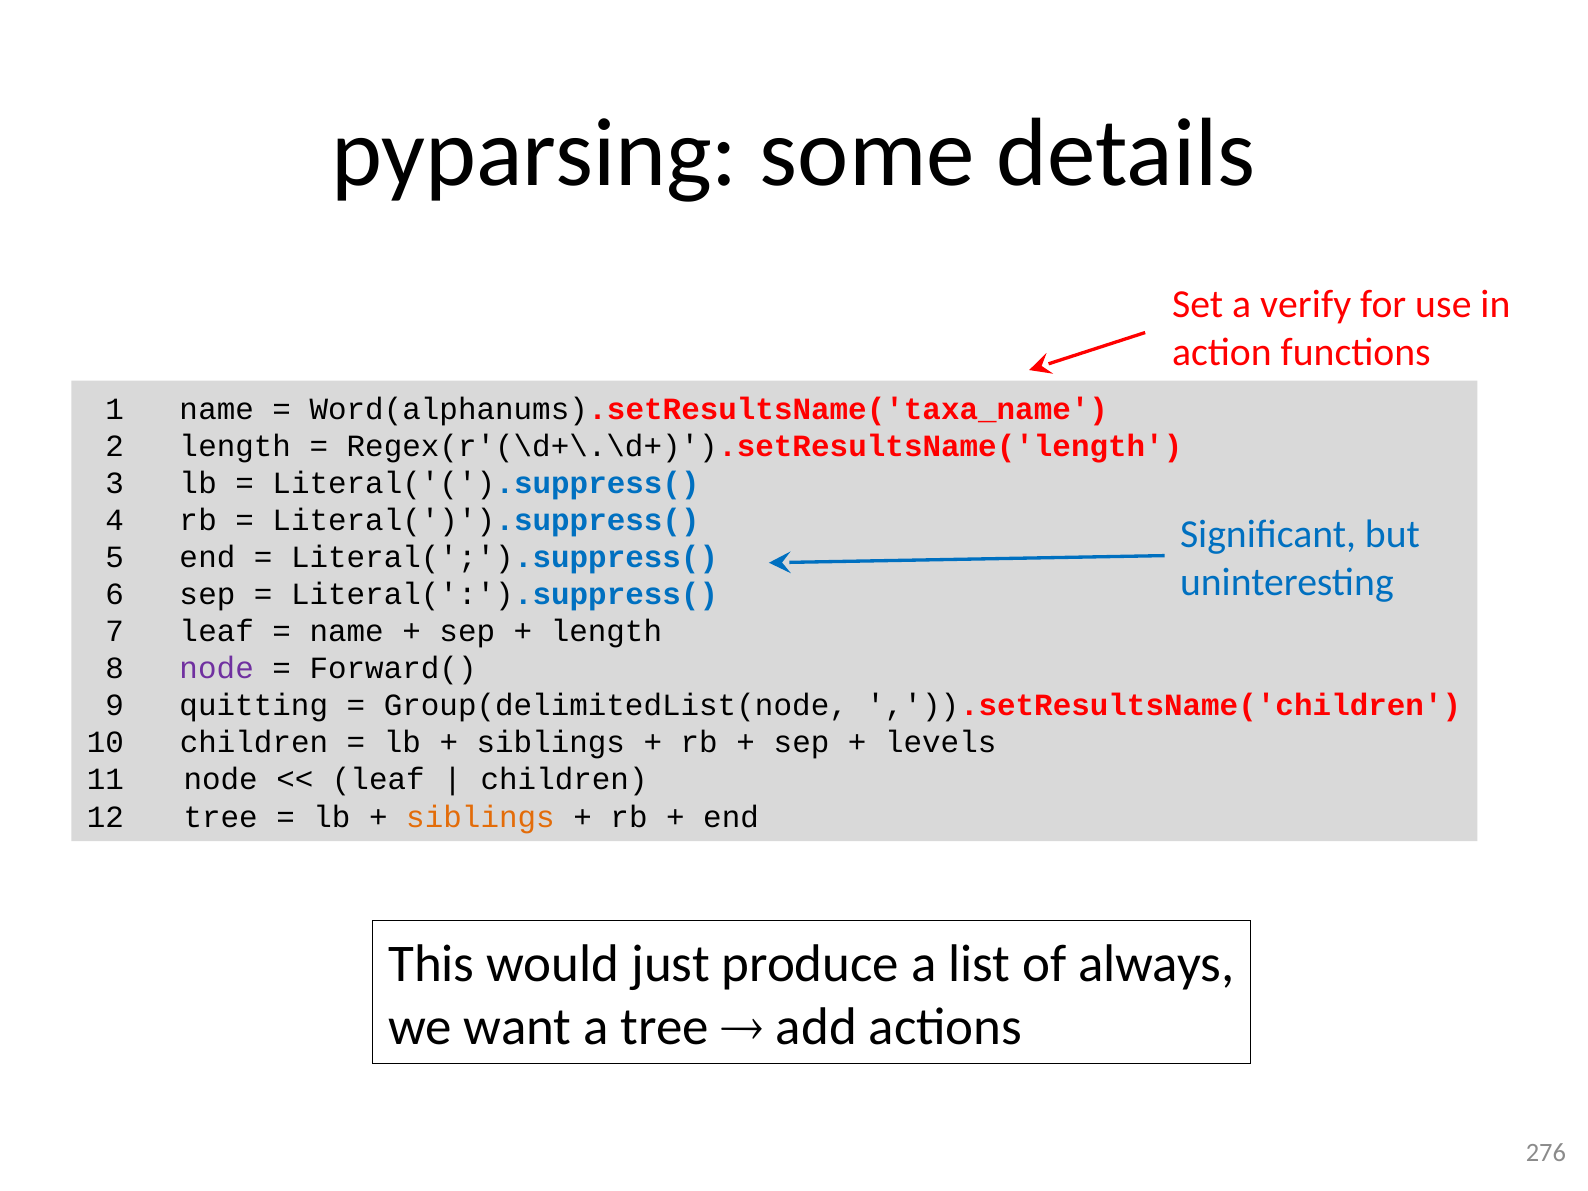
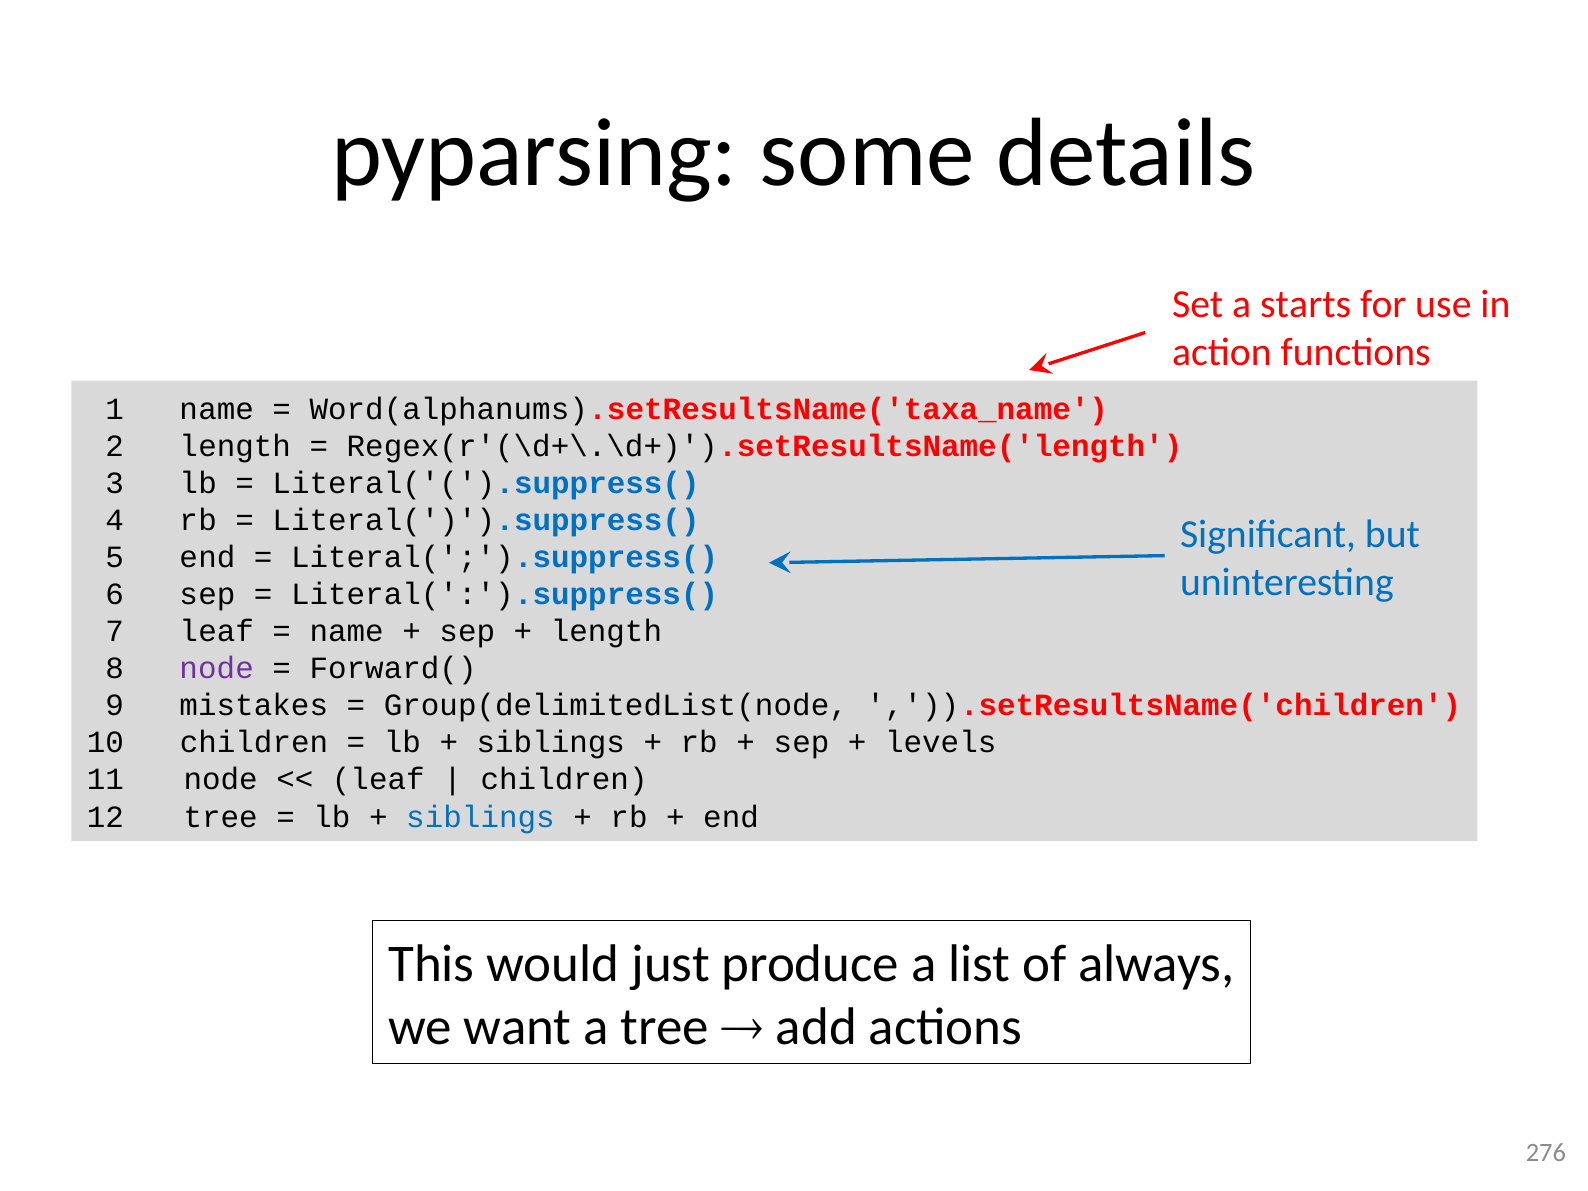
verify: verify -> starts
quitting: quitting -> mistakes
siblings at (481, 817) colour: orange -> blue
